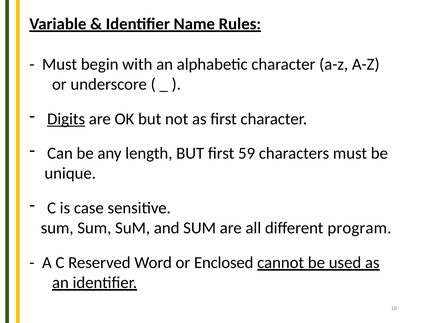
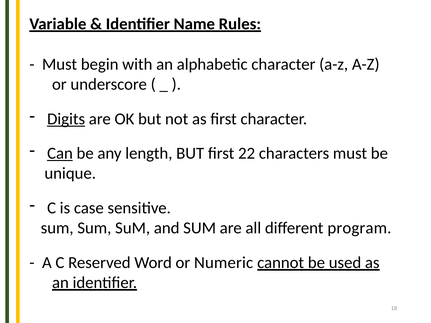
Can underline: none -> present
59: 59 -> 22
Enclosed: Enclosed -> Numeric
